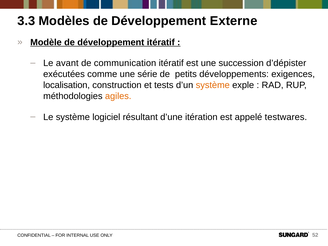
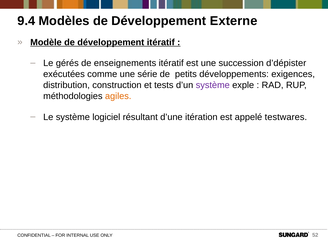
3.3: 3.3 -> 9.4
avant: avant -> gérés
communication: communication -> enseignements
localisation: localisation -> distribution
système at (213, 85) colour: orange -> purple
